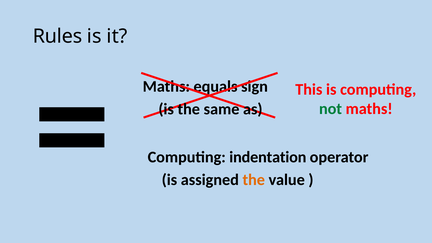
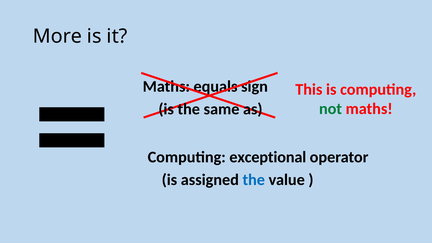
Rules: Rules -> More
indentation: indentation -> exceptional
the at (254, 180) colour: orange -> blue
